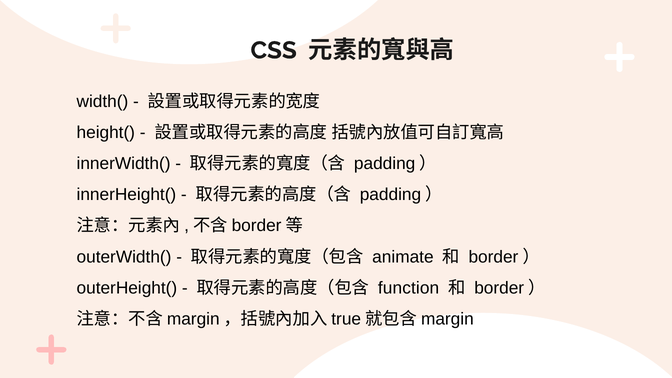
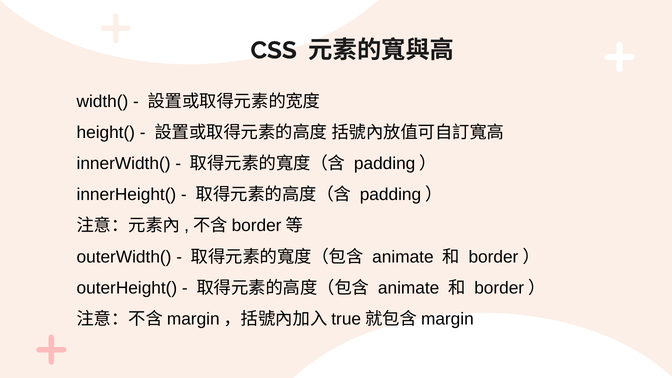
function at (409, 288): function -> animate
